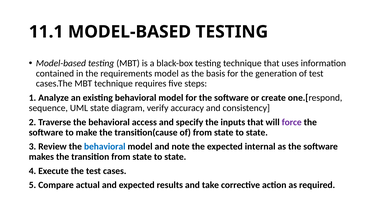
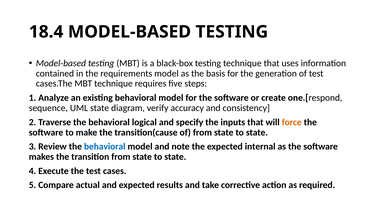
11.1: 11.1 -> 18.4
access: access -> logical
force colour: purple -> orange
